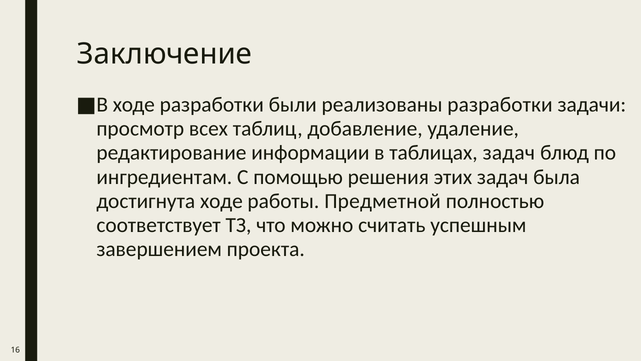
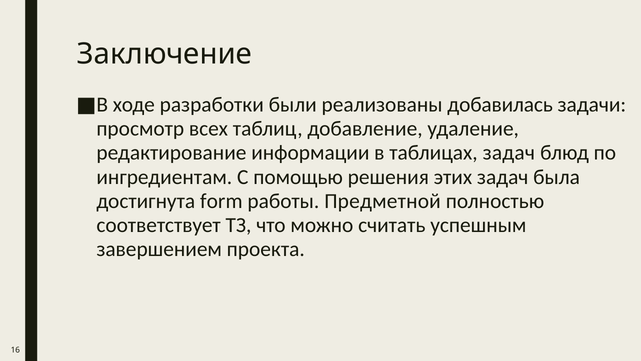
реализованы разработки: разработки -> добавилась
достигнута ходе: ходе -> form
